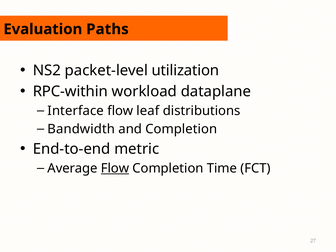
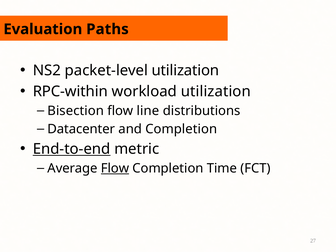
workload dataplane: dataplane -> utilization
Interface: Interface -> Bisection
leaf: leaf -> line
Bandwidth: Bandwidth -> Datacenter
End-to-end underline: none -> present
